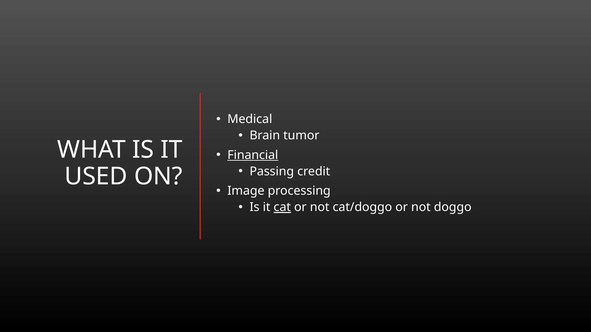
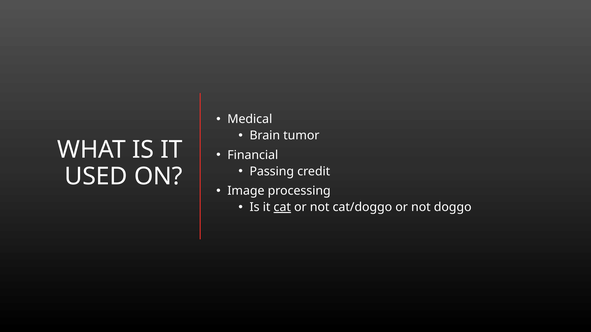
Financial underline: present -> none
